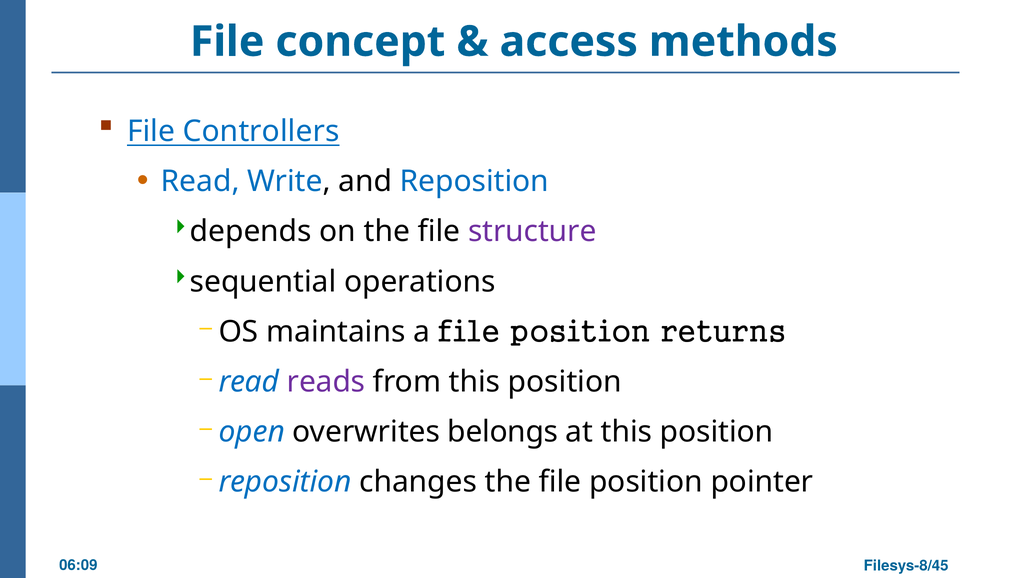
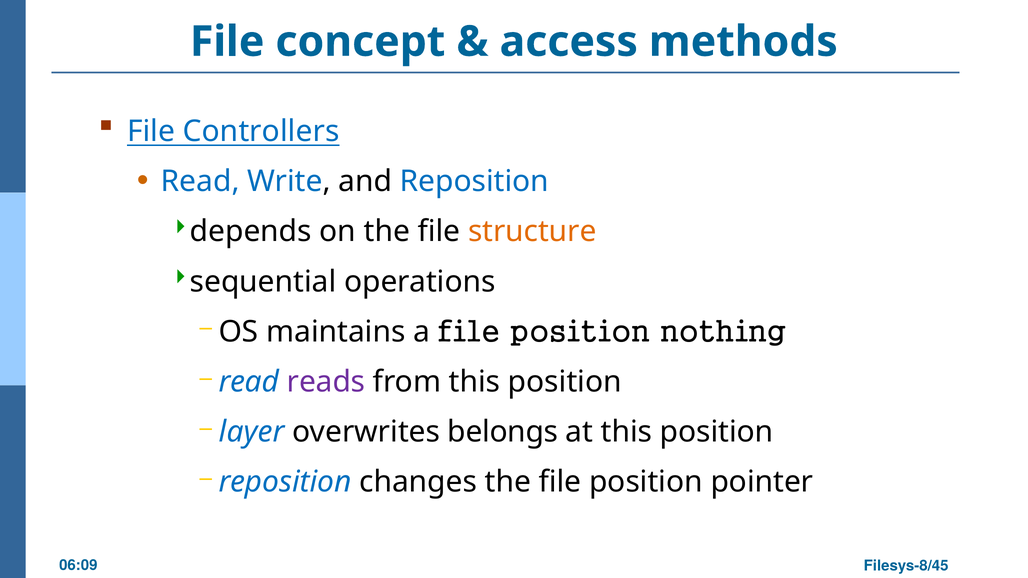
structure colour: purple -> orange
returns: returns -> nothing
open: open -> layer
